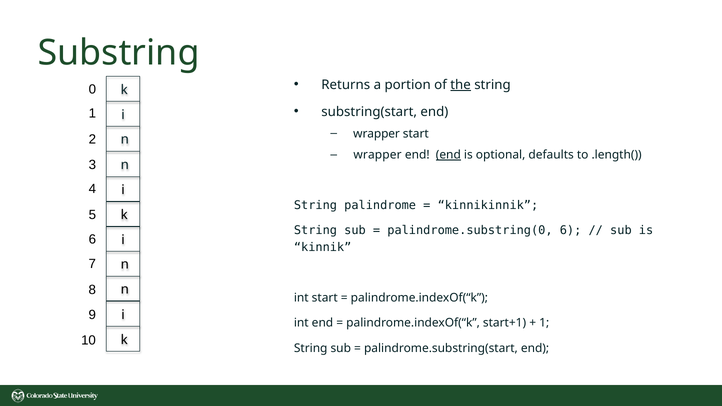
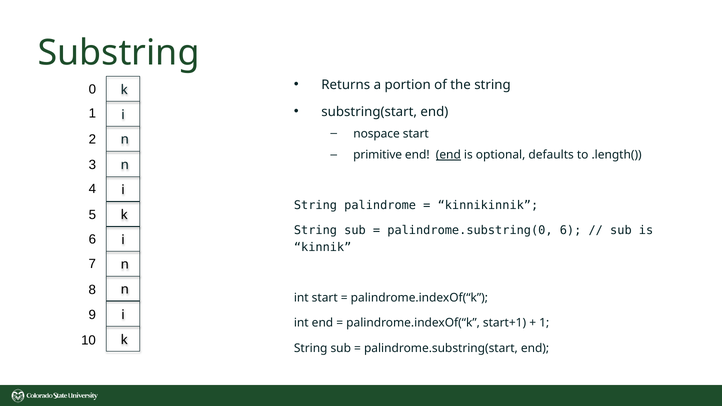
the underline: present -> none
wrapper at (377, 134): wrapper -> nospace
wrapper at (378, 155): wrapper -> primitive
